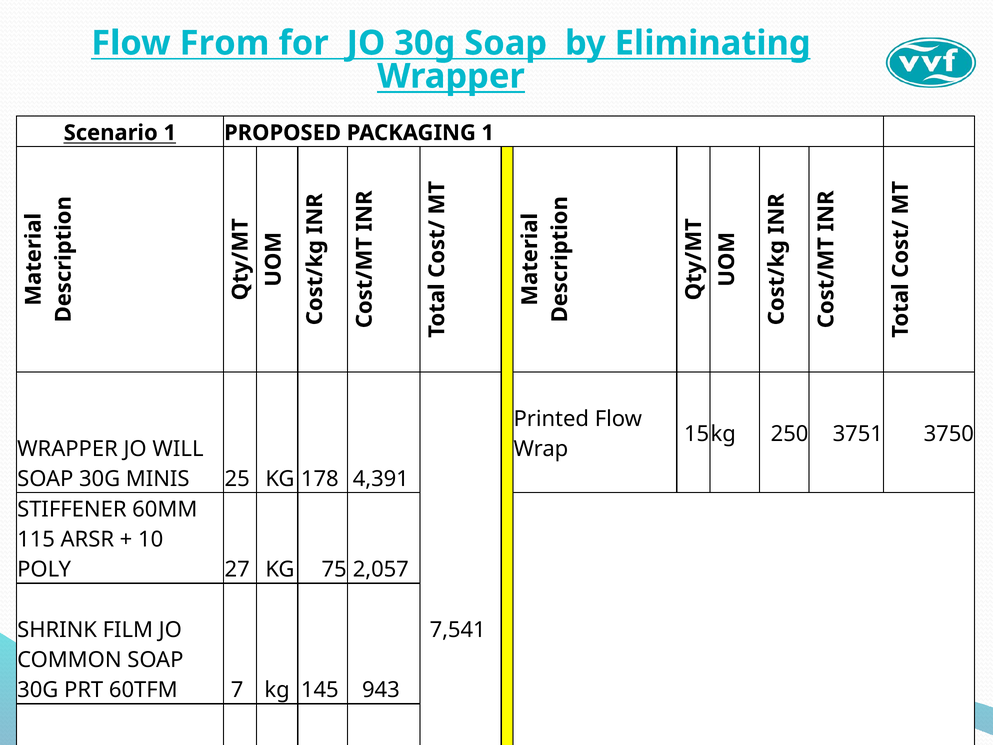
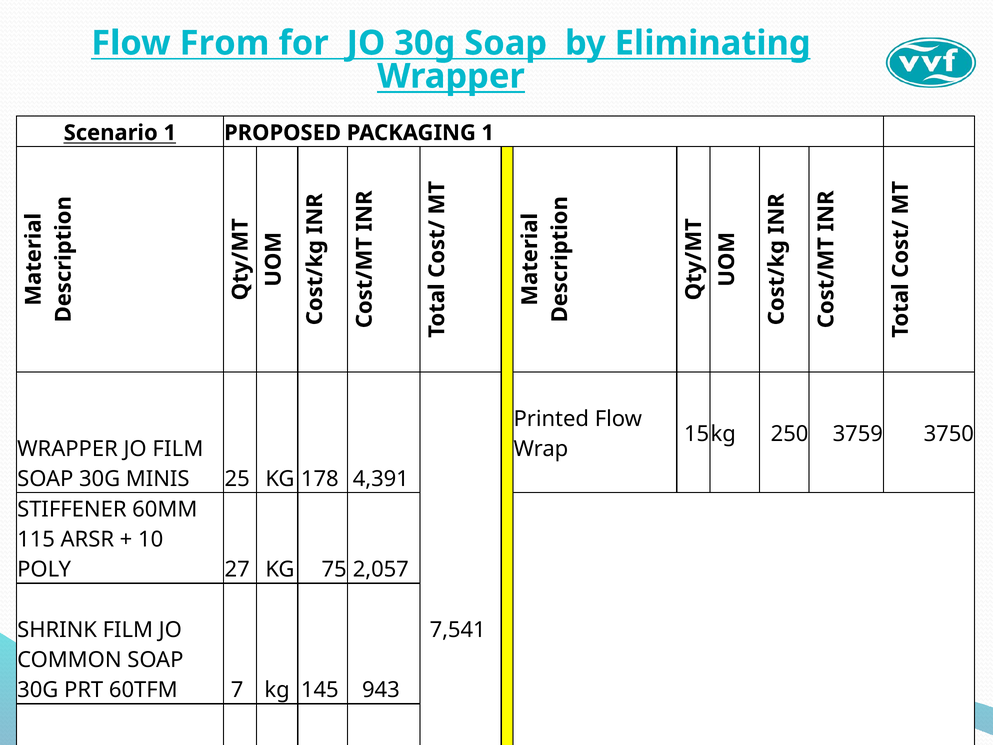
3751: 3751 -> 3759
JO WILL: WILL -> FILM
